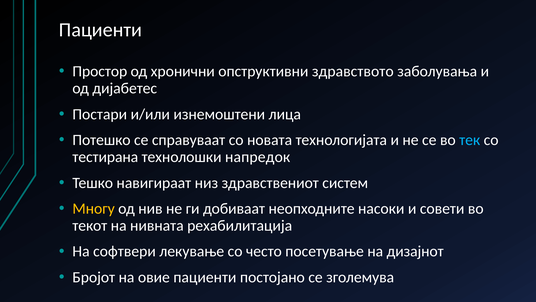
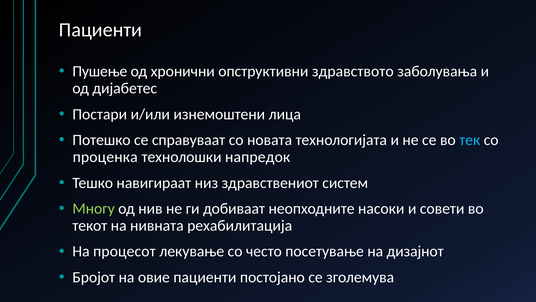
Простор: Простор -> Пушење
тестирана: тестирана -> проценка
Многу colour: yellow -> light green
софтвери: софтвери -> процесот
